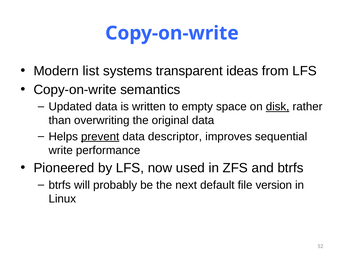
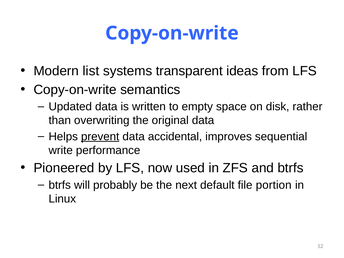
disk underline: present -> none
descriptor: descriptor -> accidental
version: version -> portion
